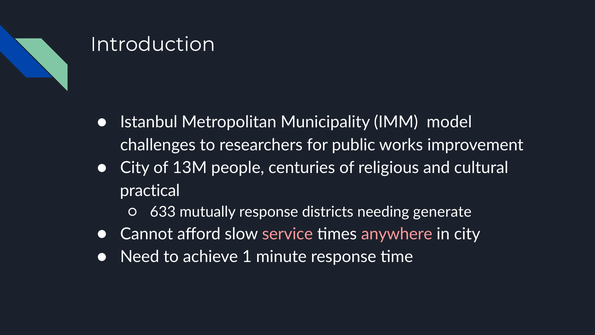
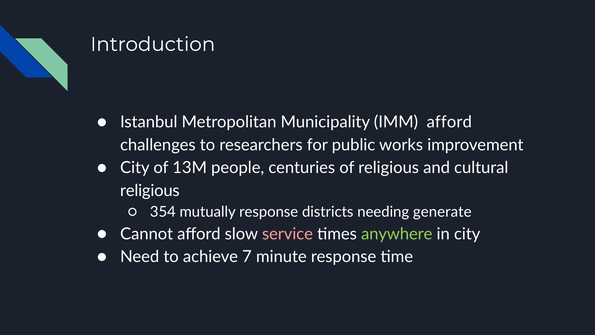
IMM model: model -> afford
practical at (150, 190): practical -> religious
633: 633 -> 354
anywhere colour: pink -> light green
1: 1 -> 7
